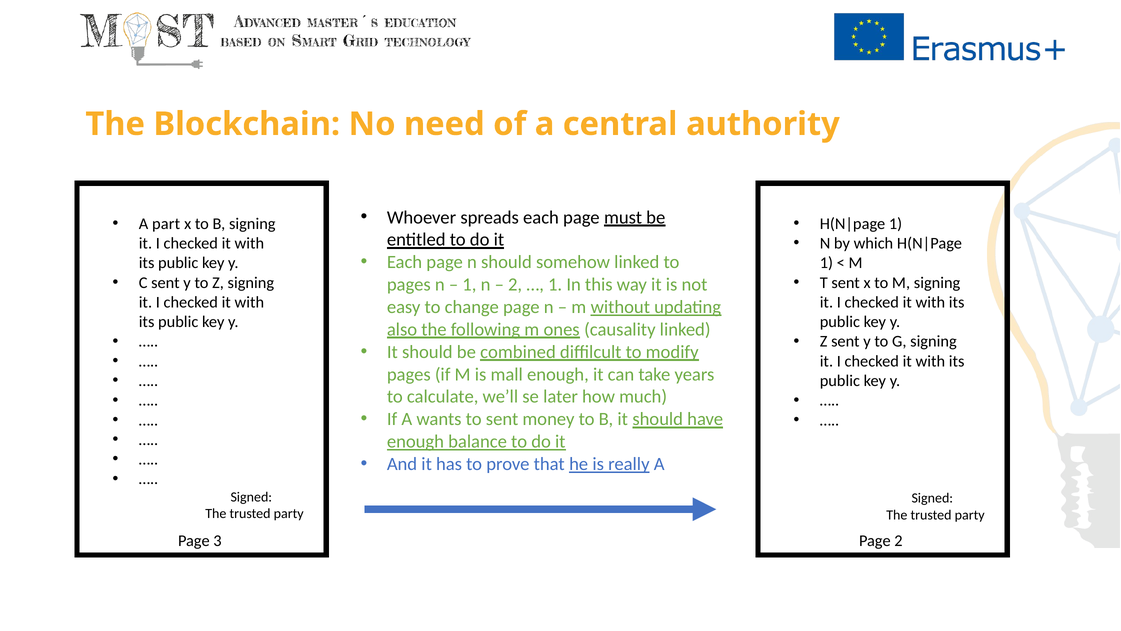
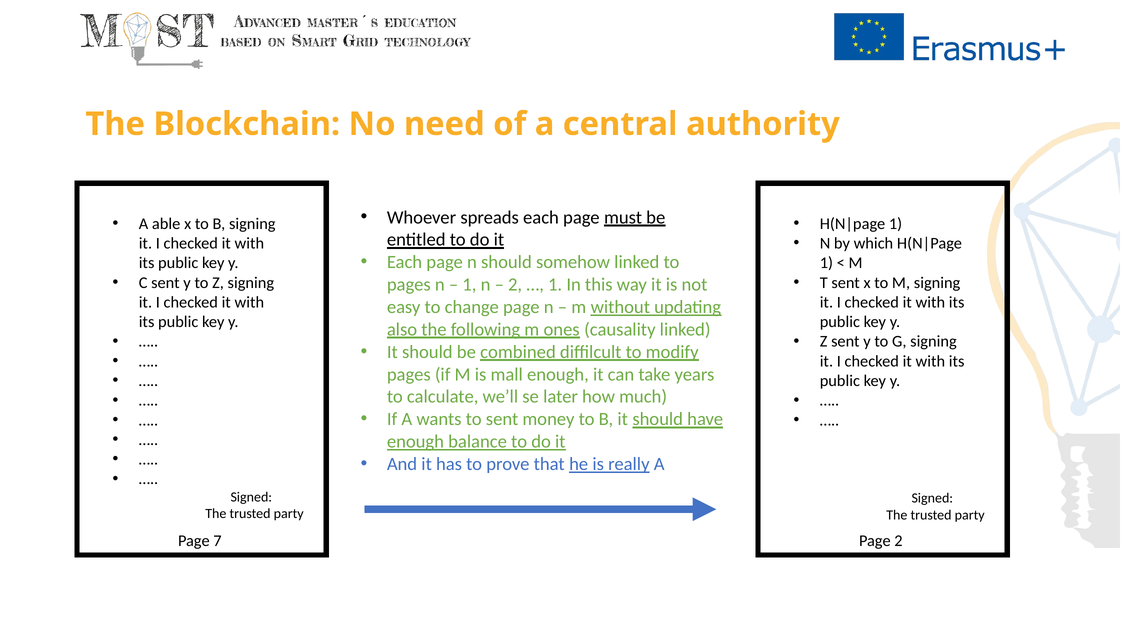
part: part -> able
3: 3 -> 7
